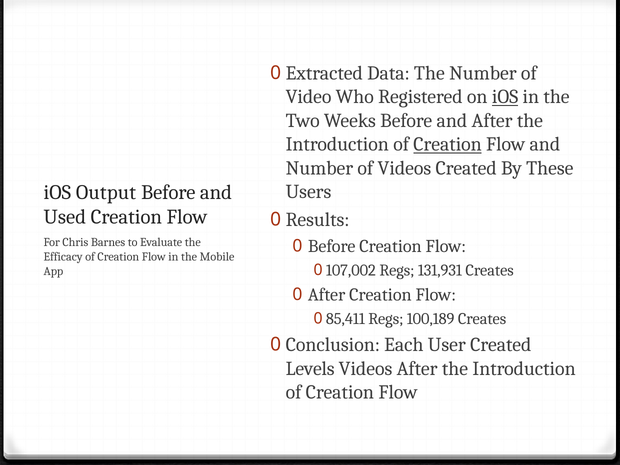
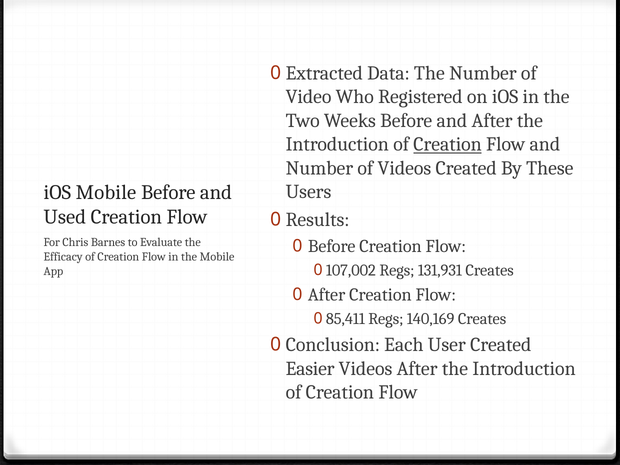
iOS at (505, 97) underline: present -> none
iOS Output: Output -> Mobile
100,189: 100,189 -> 140,169
Levels: Levels -> Easier
